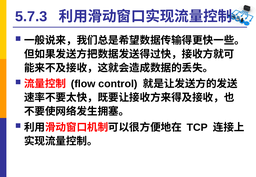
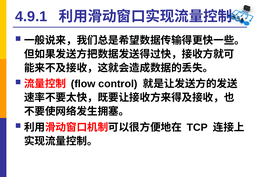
5.7.3: 5.7.3 -> 4.9.1
